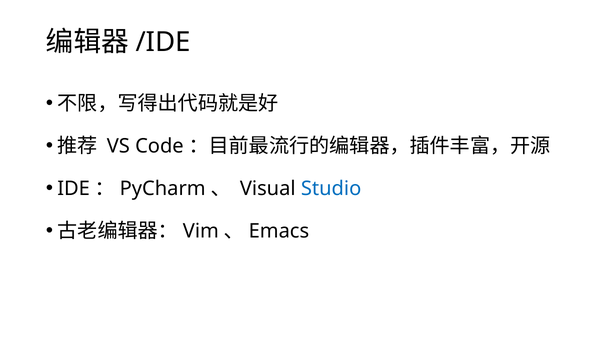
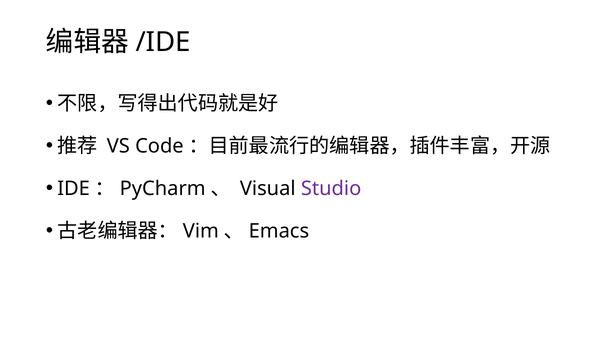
Studio colour: blue -> purple
